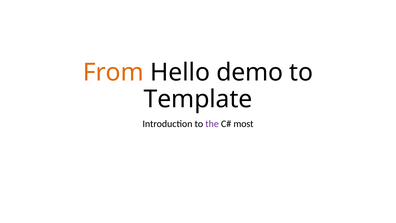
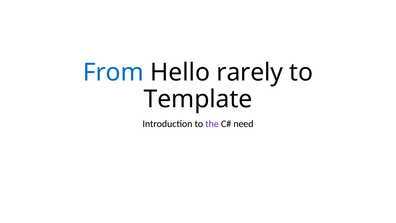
From colour: orange -> blue
demo: demo -> rarely
most: most -> need
